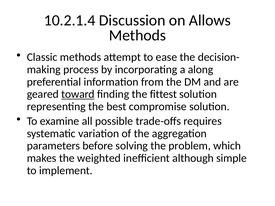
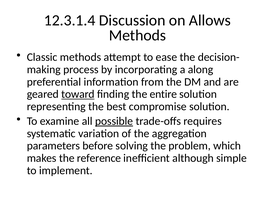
10.2.1.4: 10.2.1.4 -> 12.3.1.4
fittest: fittest -> entire
possible underline: none -> present
weighted: weighted -> reference
